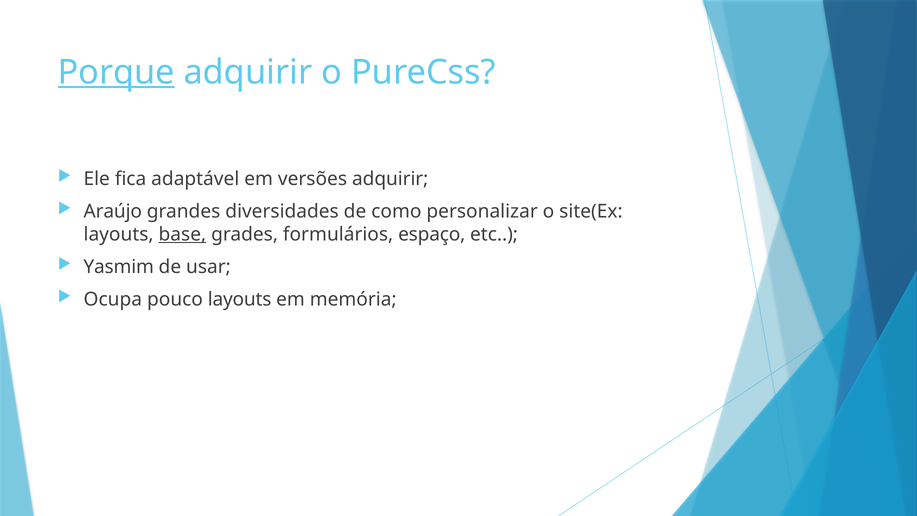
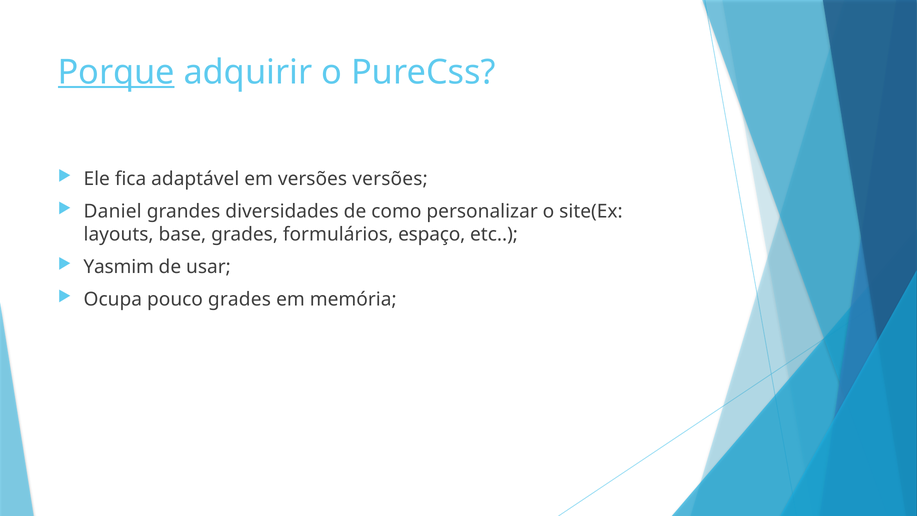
versões adquirir: adquirir -> versões
Araújo: Araújo -> Daniel
base underline: present -> none
pouco layouts: layouts -> grades
